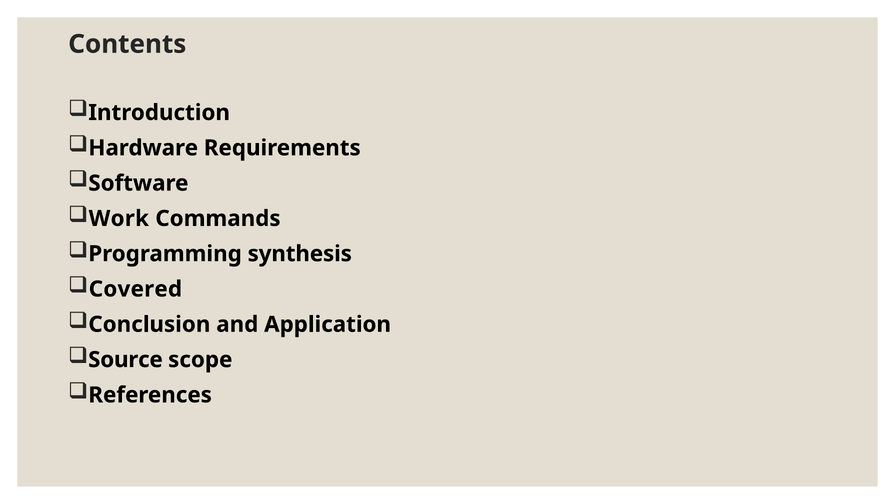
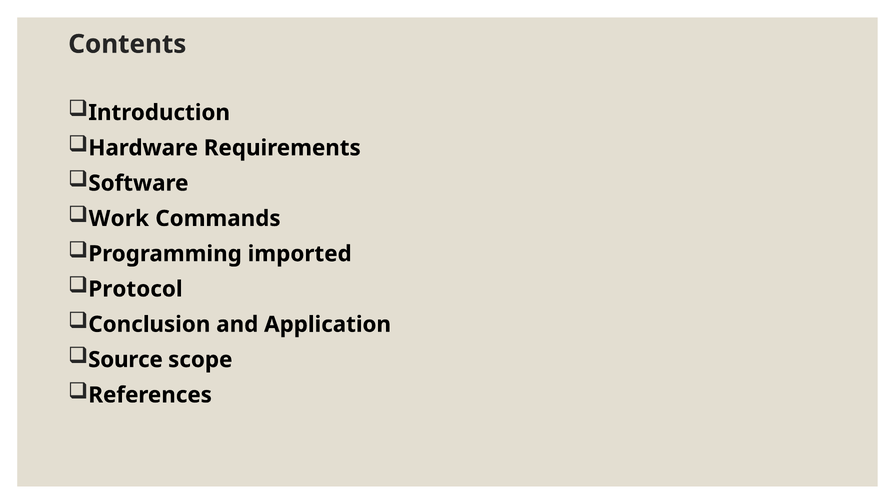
synthesis: synthesis -> imported
Covered: Covered -> Protocol
